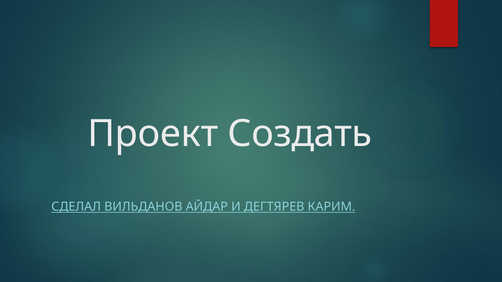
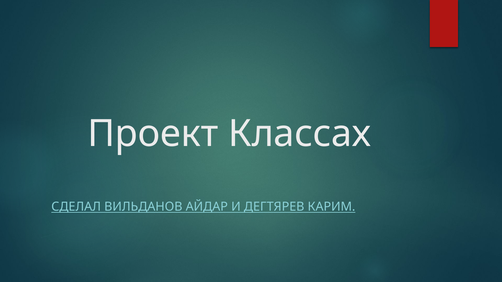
Создать: Создать -> Классах
